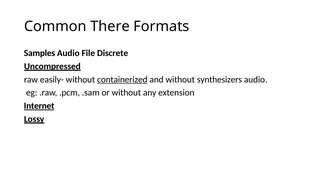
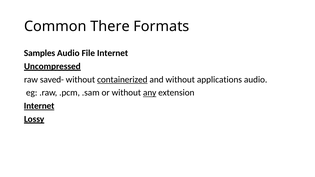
File Discrete: Discrete -> Internet
easily-: easily- -> saved-
synthesizers: synthesizers -> applications
any underline: none -> present
